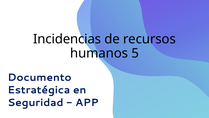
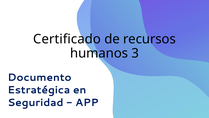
Incidencias: Incidencias -> Certificado
5: 5 -> 3
